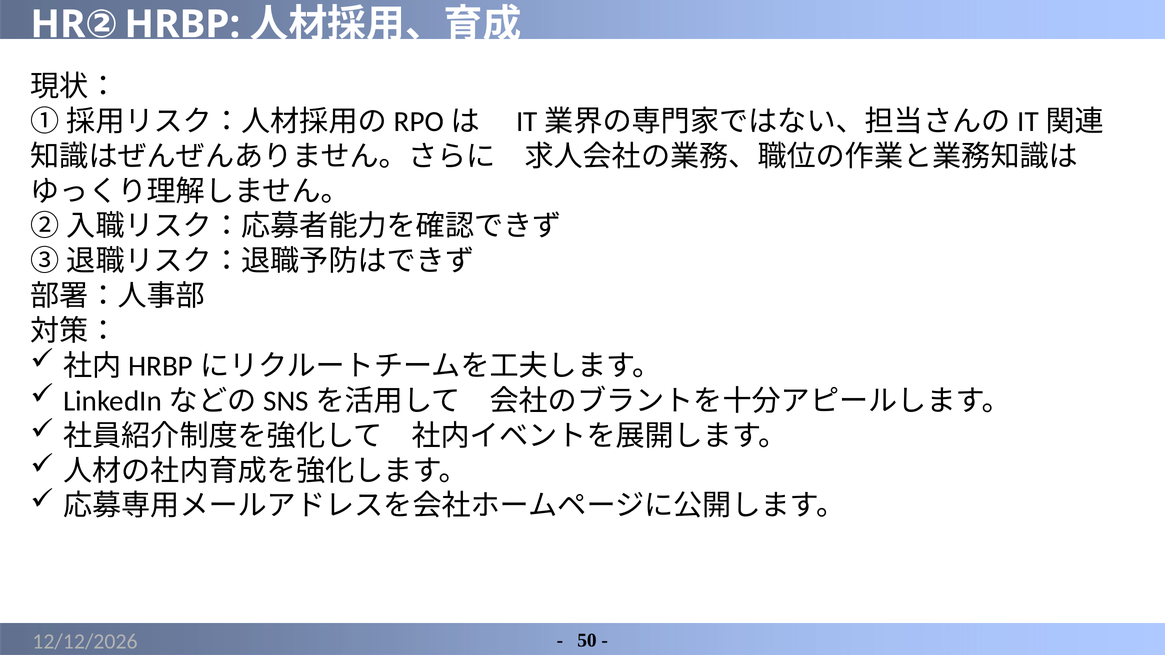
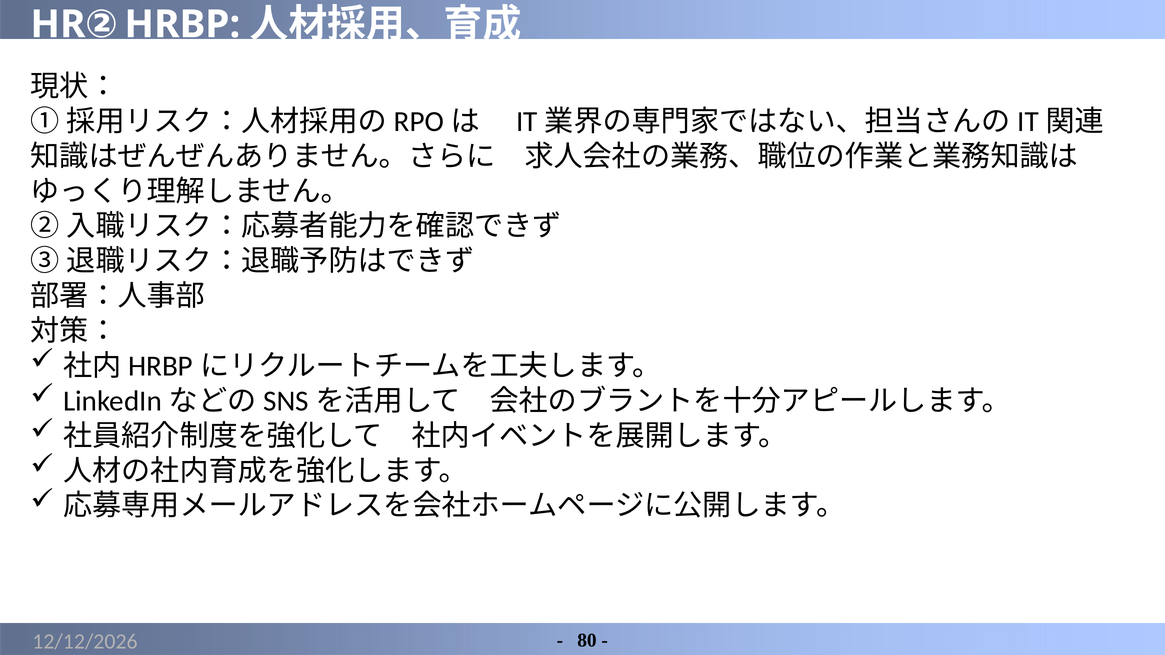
50: 50 -> 80
